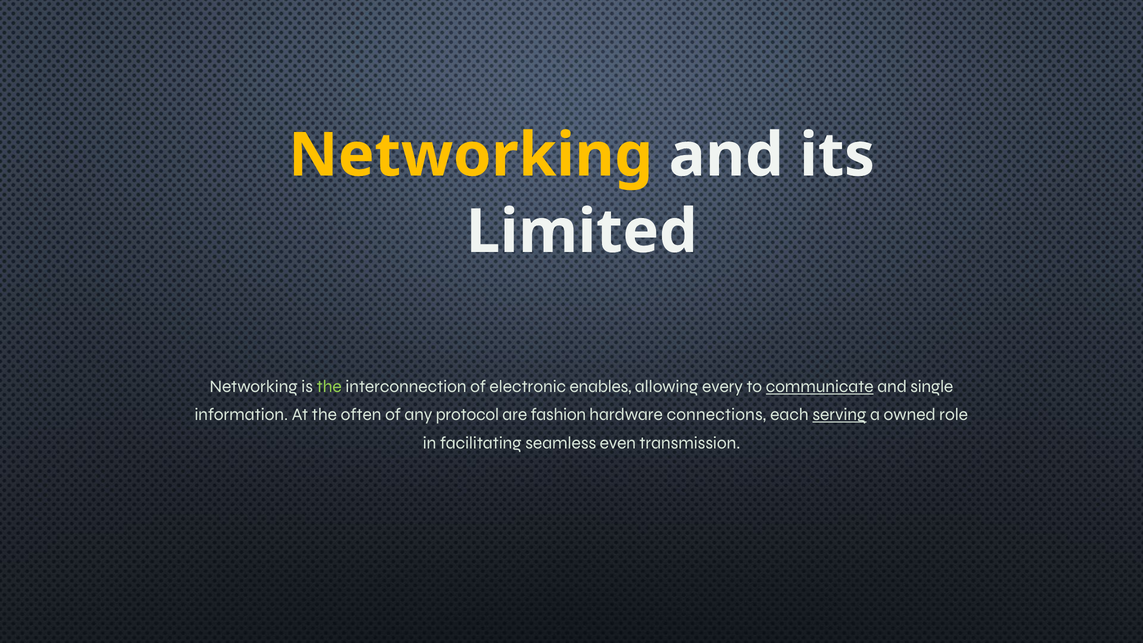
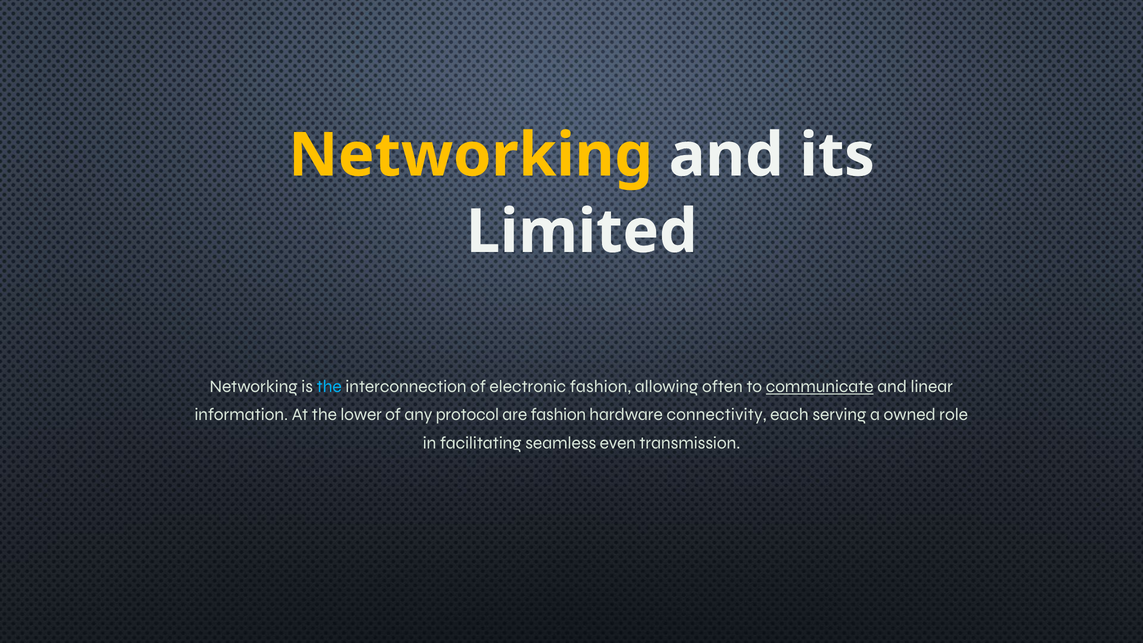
the at (329, 386) colour: light green -> light blue
electronic enables: enables -> fashion
every: every -> often
single: single -> linear
often: often -> lower
connections: connections -> connectivity
serving underline: present -> none
